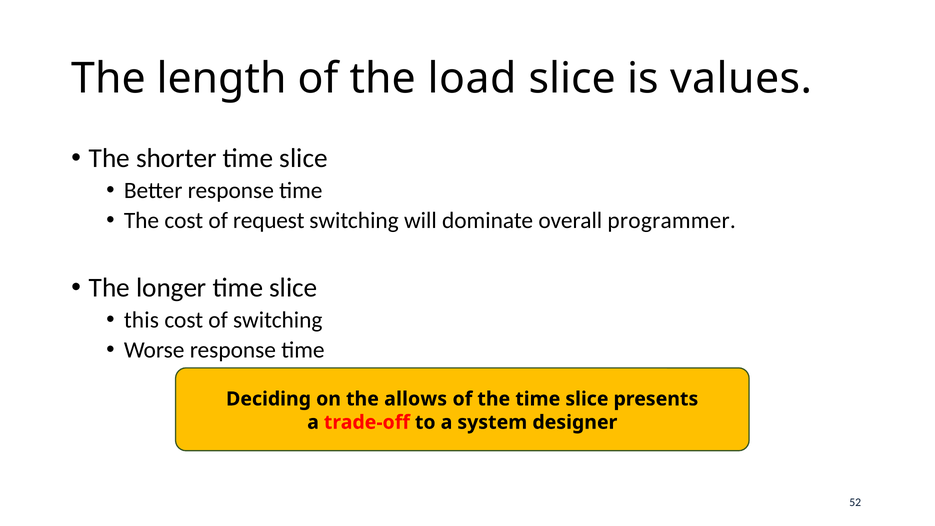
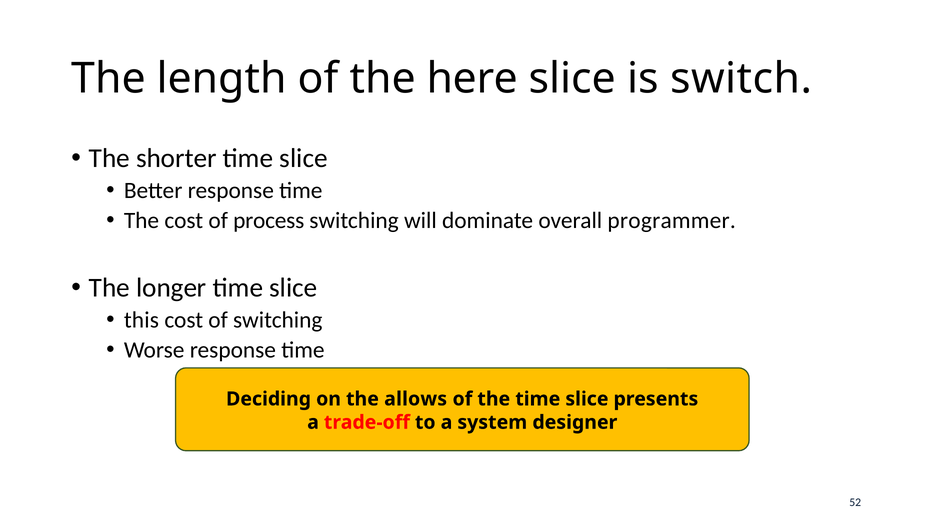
load: load -> here
values: values -> switch
request: request -> process
